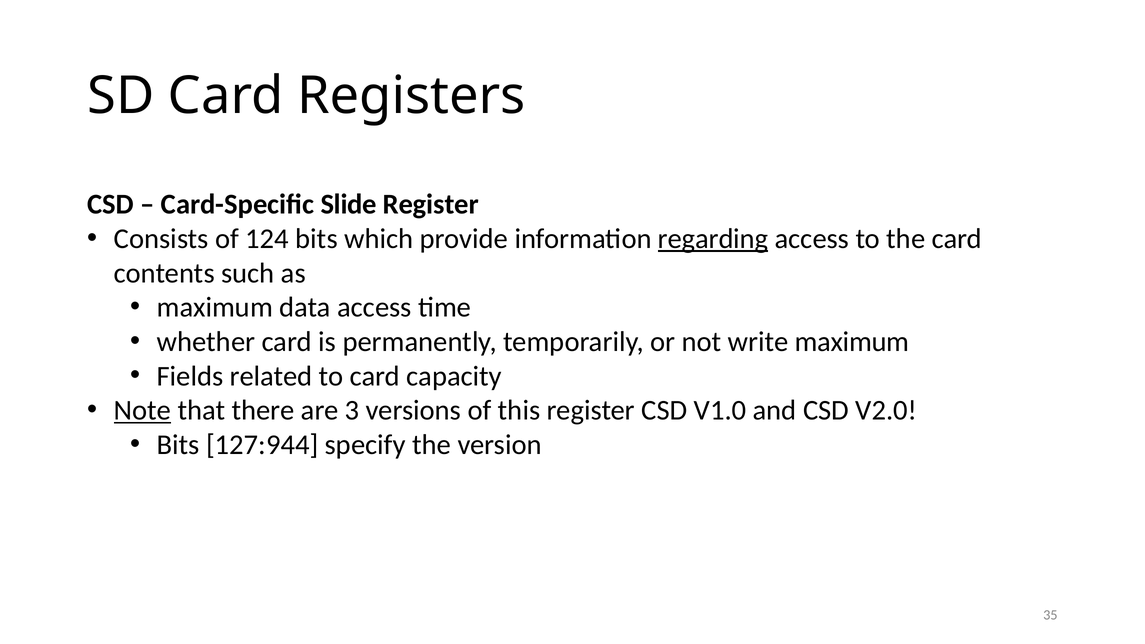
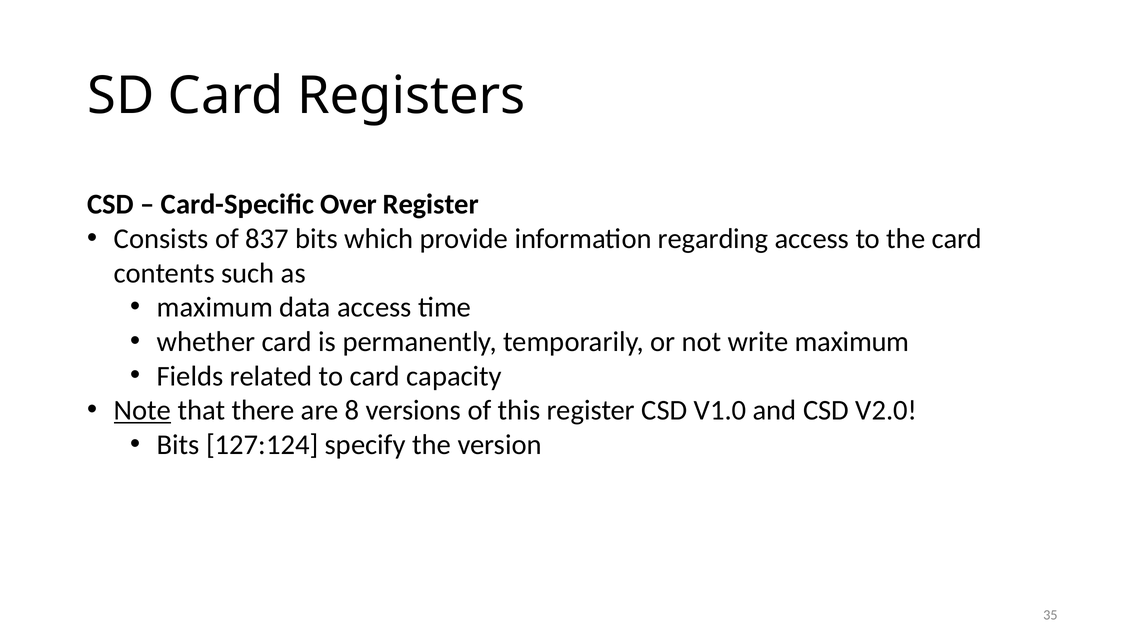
Slide: Slide -> Over
124: 124 -> 837
regarding underline: present -> none
3: 3 -> 8
127:944: 127:944 -> 127:124
